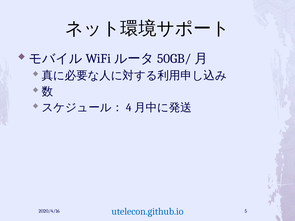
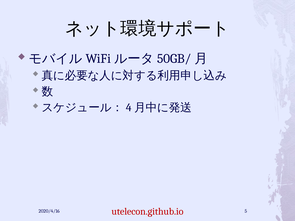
utelecon.github.io colour: blue -> red
